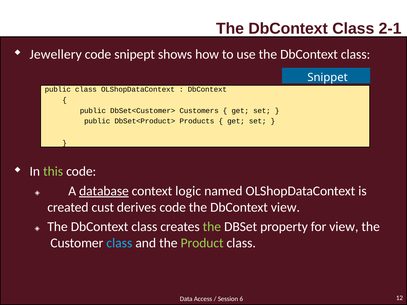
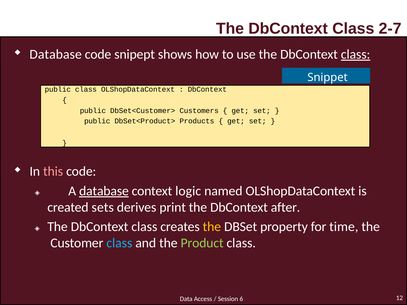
2-1: 2-1 -> 2-7
Jewellery at (56, 54): Jewellery -> Database
class at (356, 54) underline: none -> present
this colour: light green -> pink
cust: cust -> sets
derives code: code -> print
DbContext view: view -> after
the at (212, 227) colour: light green -> yellow
for view: view -> time
